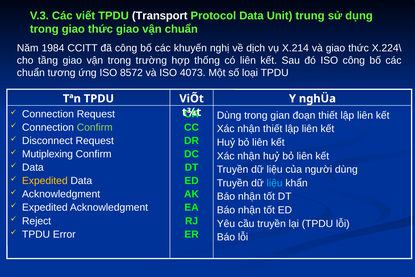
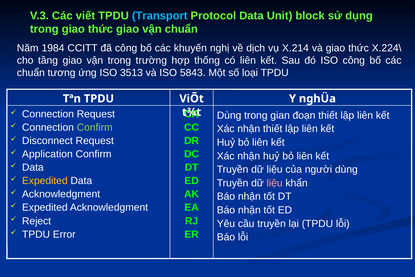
Transport colour: white -> light blue
trung: trung -> block
8572: 8572 -> 3513
4073: 4073 -> 5843
Mutiplexing: Mutiplexing -> Application
liệu at (275, 183) colour: light blue -> pink
